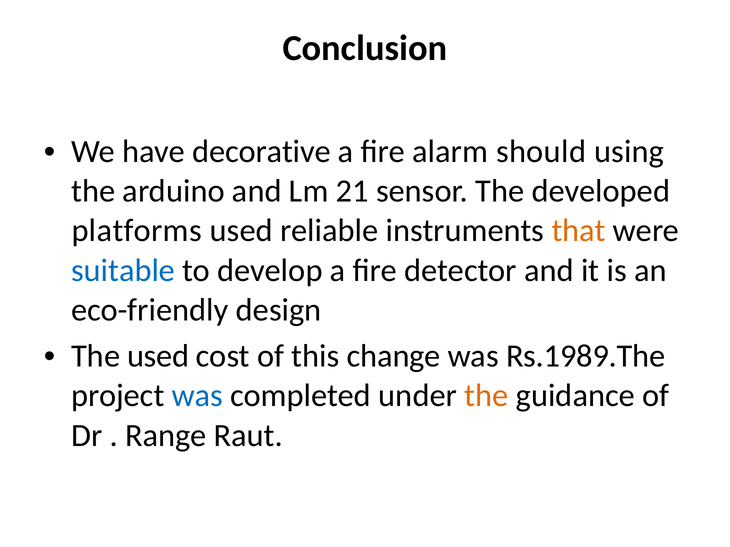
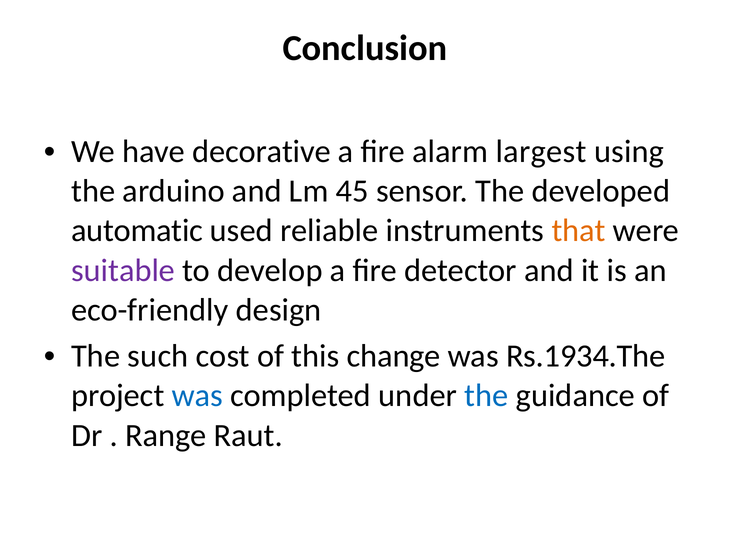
should: should -> largest
21: 21 -> 45
platforms: platforms -> automatic
suitable colour: blue -> purple
The used: used -> such
Rs.1989.The: Rs.1989.The -> Rs.1934.The
the at (486, 396) colour: orange -> blue
